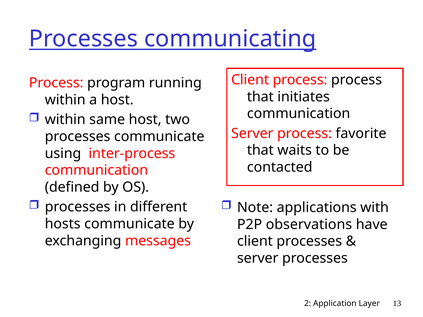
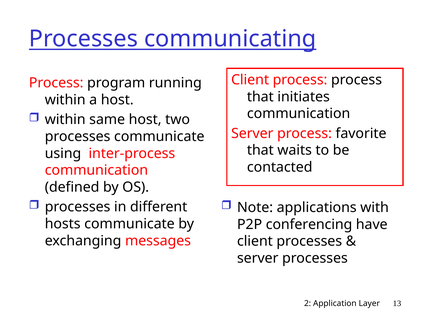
observations: observations -> conferencing
